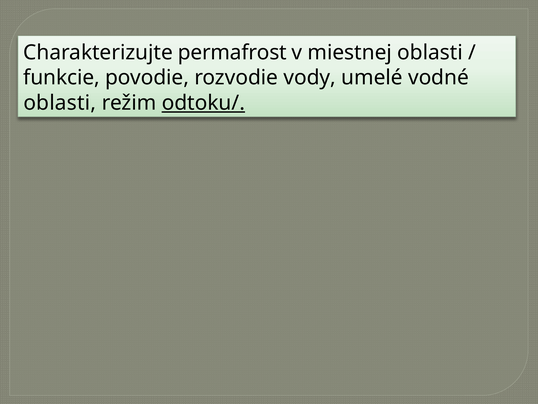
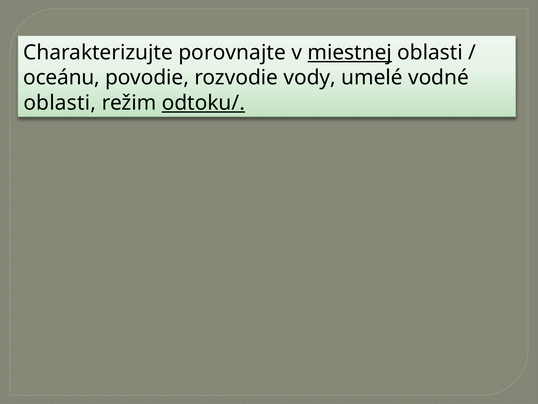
permafrost: permafrost -> porovnajte
miestnej underline: none -> present
funkcie: funkcie -> oceánu
